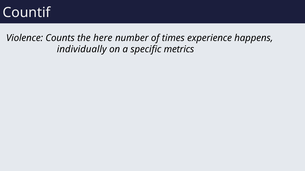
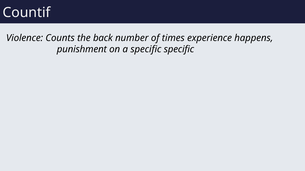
here: here -> back
individually: individually -> punishment
specific metrics: metrics -> specific
